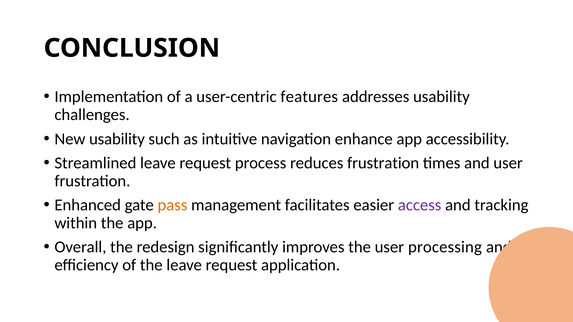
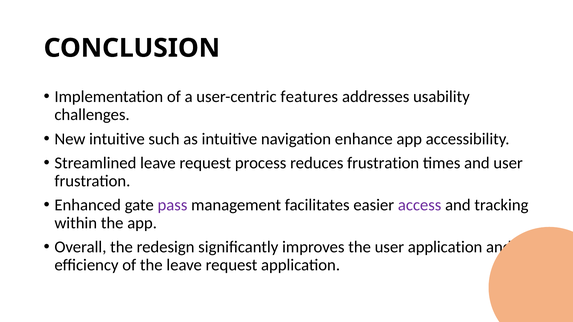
New usability: usability -> intuitive
pass colour: orange -> purple
user processing: processing -> application
